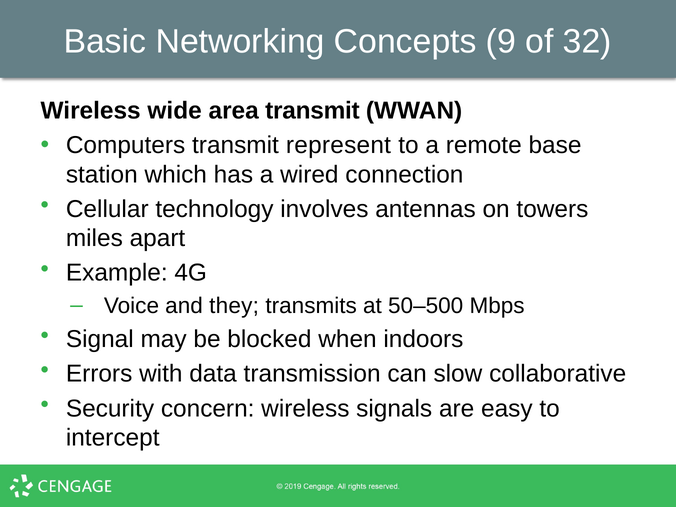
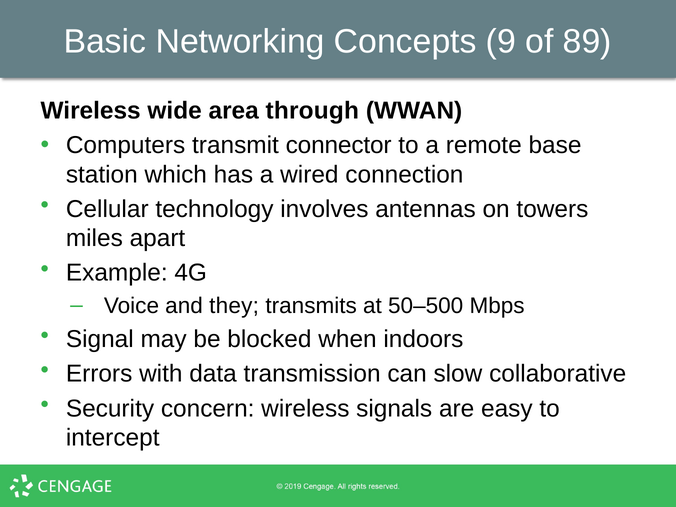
32: 32 -> 89
area transmit: transmit -> through
represent: represent -> connector
